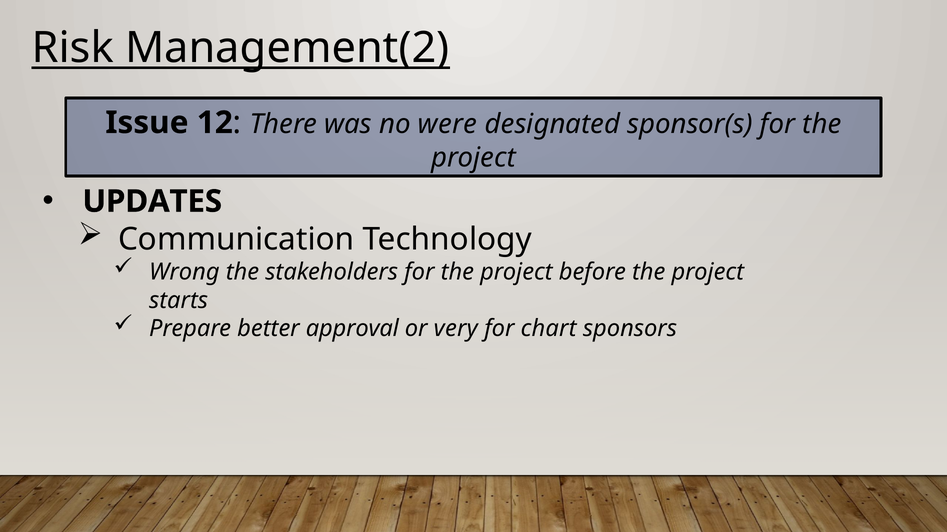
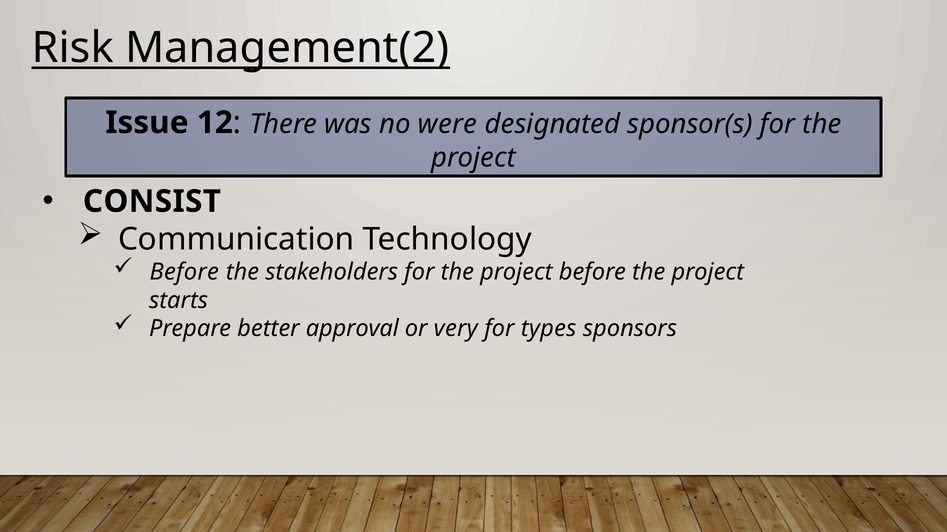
UPDATES: UPDATES -> CONSIST
Wrong at (184, 272): Wrong -> Before
chart: chart -> types
